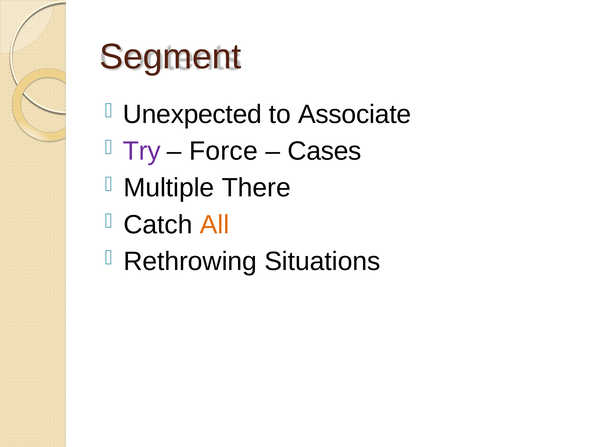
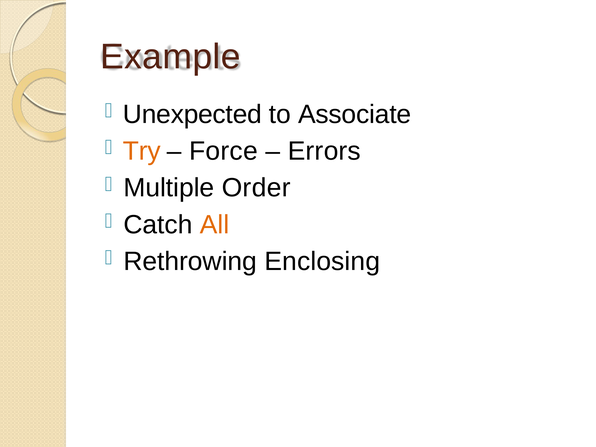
Segment: Segment -> Example
Try colour: purple -> orange
Cases: Cases -> Errors
There: There -> Order
Situations: Situations -> Enclosing
